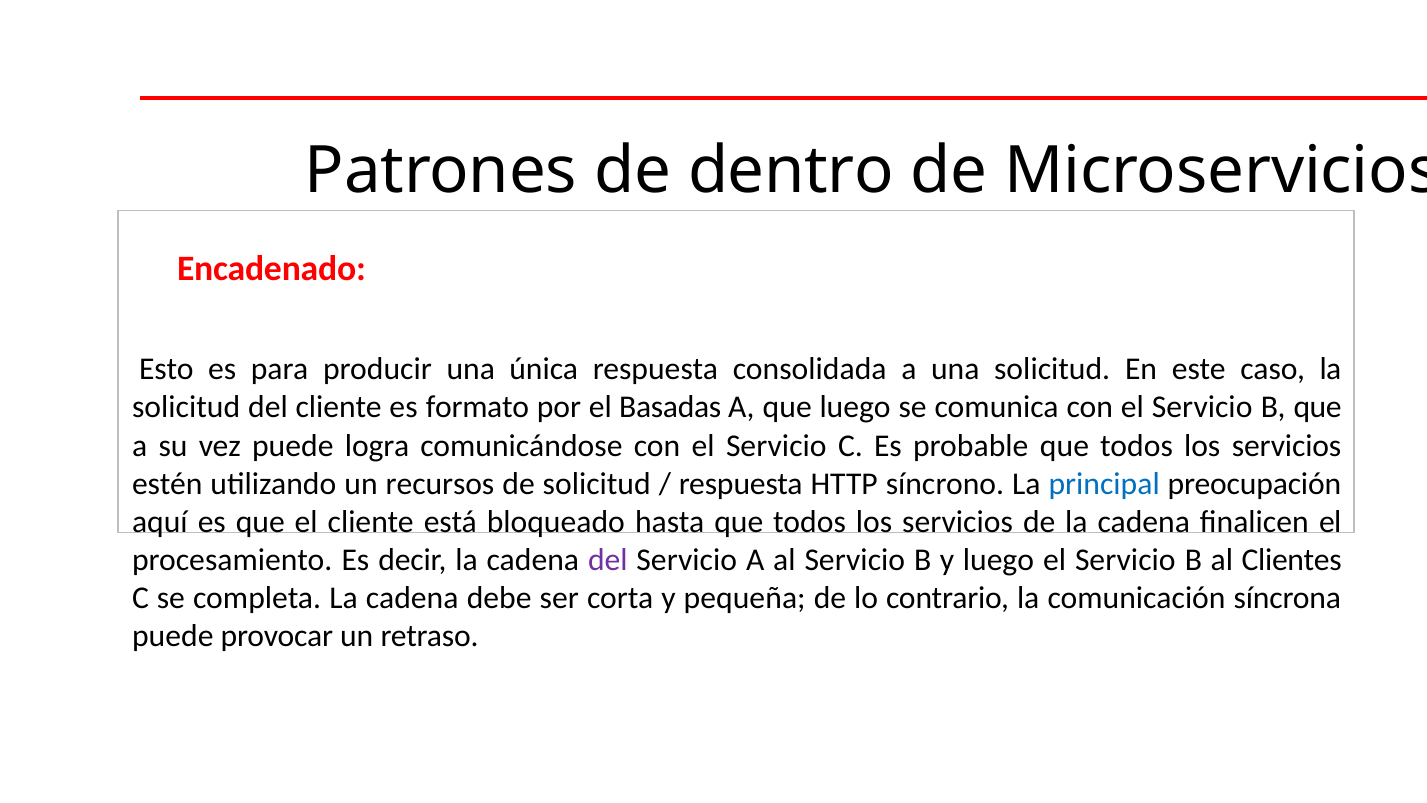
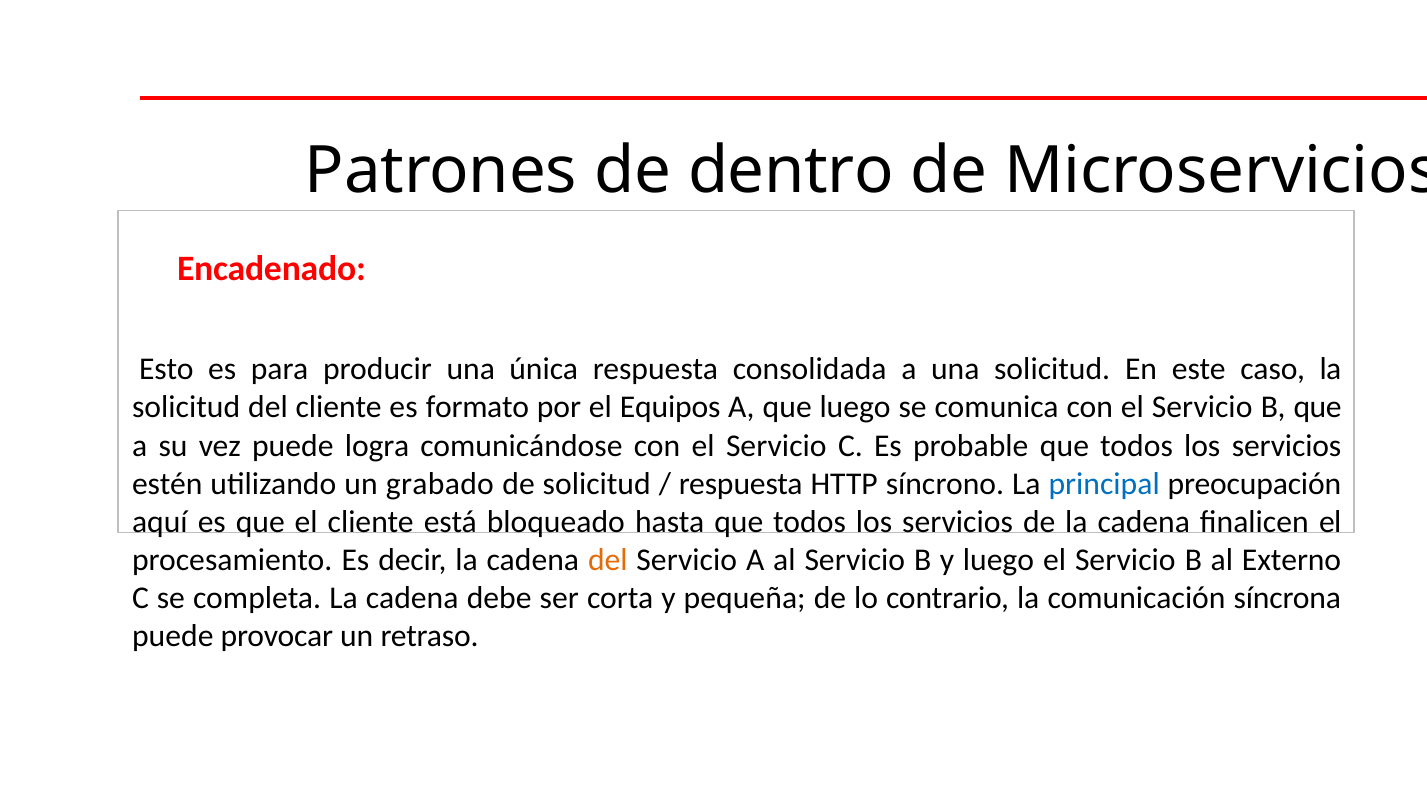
Basadas: Basadas -> Equipos
recursos: recursos -> grabado
del at (608, 560) colour: purple -> orange
Clientes: Clientes -> Externo
